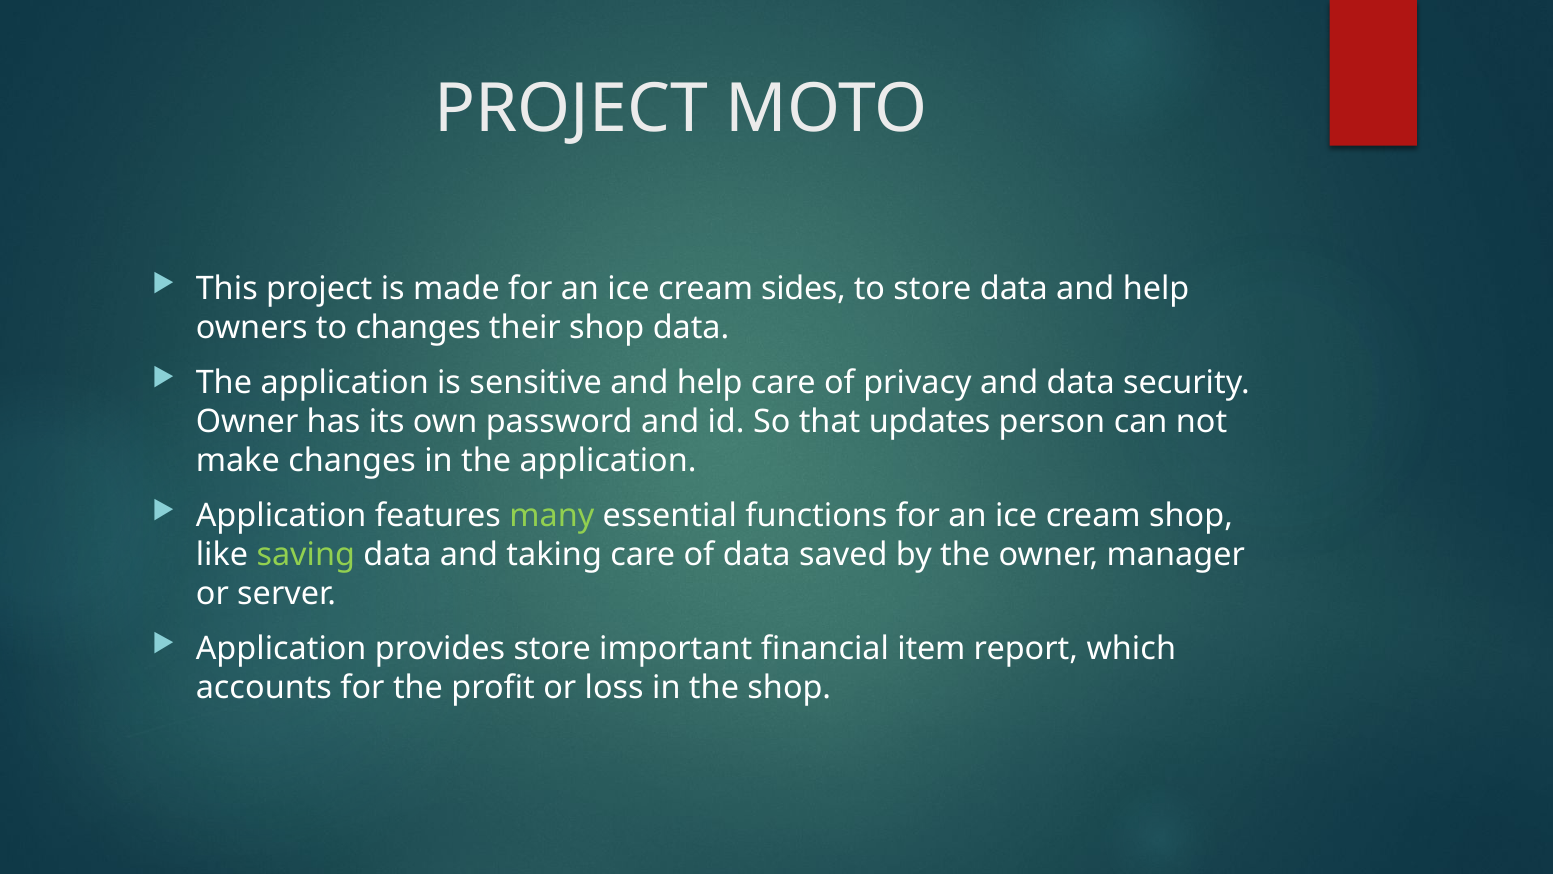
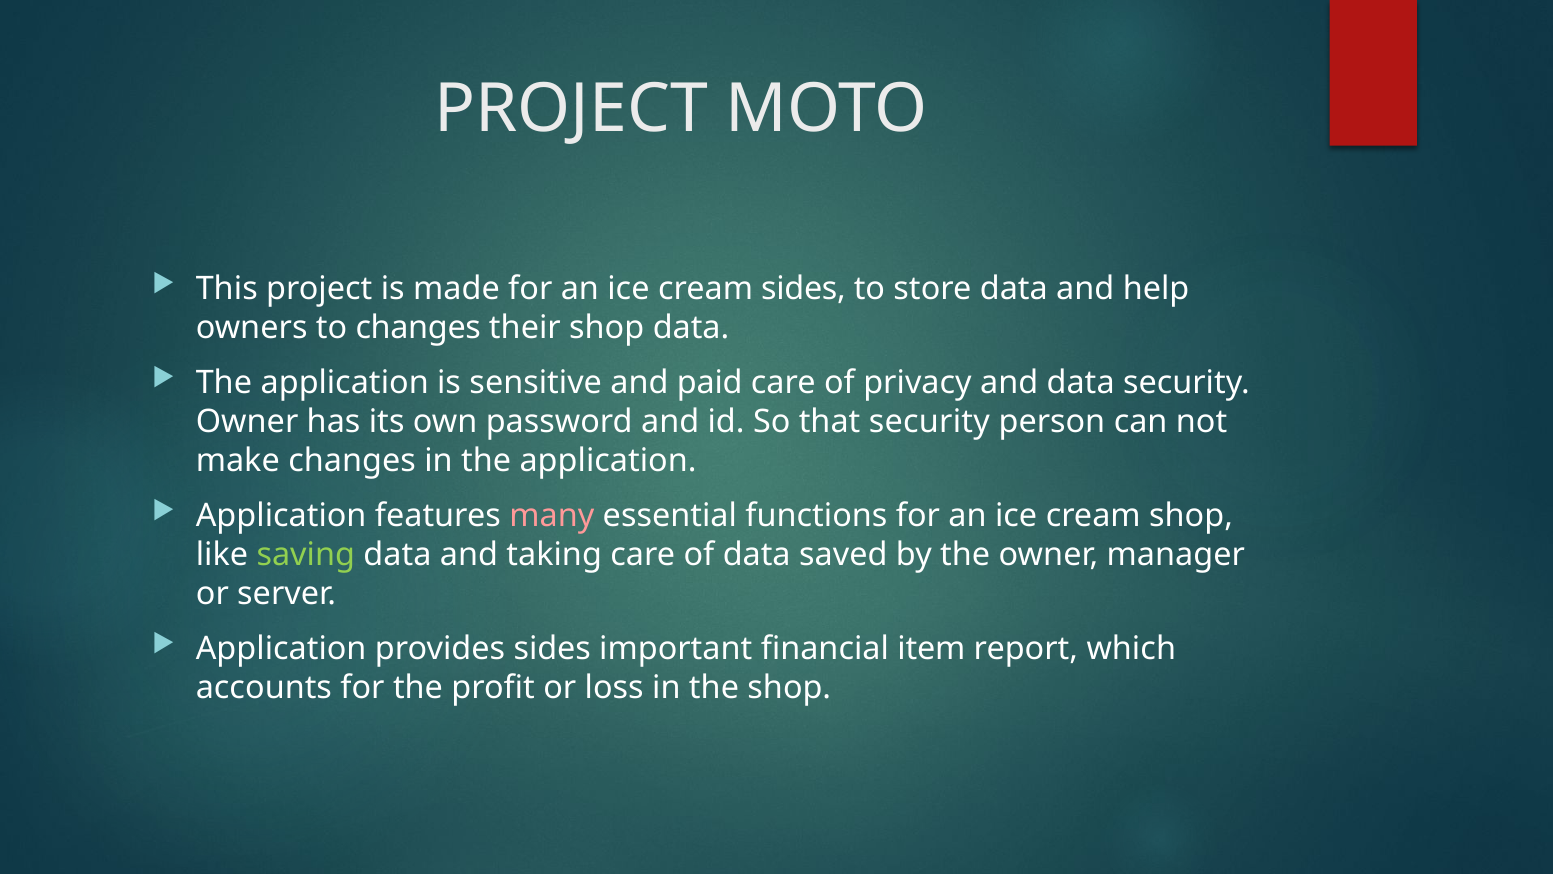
sensitive and help: help -> paid
that updates: updates -> security
many colour: light green -> pink
provides store: store -> sides
